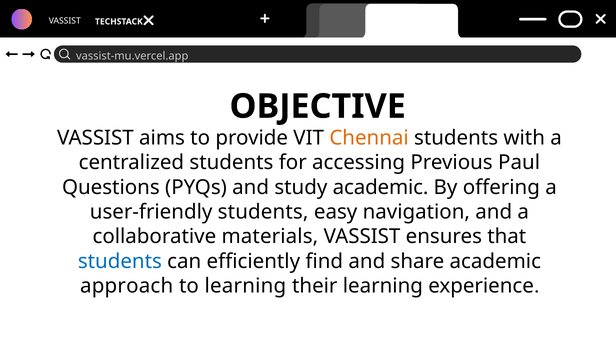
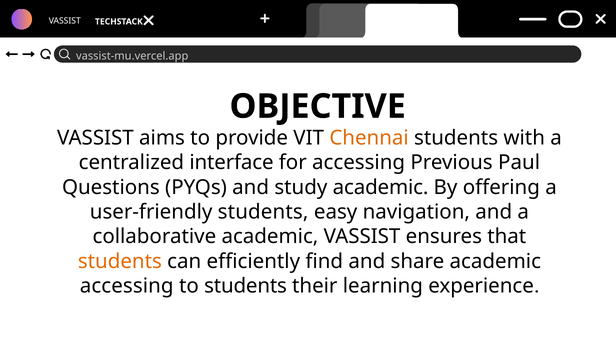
centralized students: students -> interface
collaborative materials: materials -> academic
students at (120, 261) colour: blue -> orange
approach at (127, 286): approach -> accessing
to learning: learning -> students
